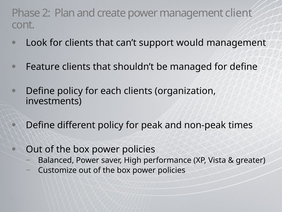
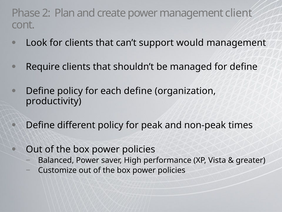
Feature: Feature -> Require
each clients: clients -> define
investments: investments -> productivity
